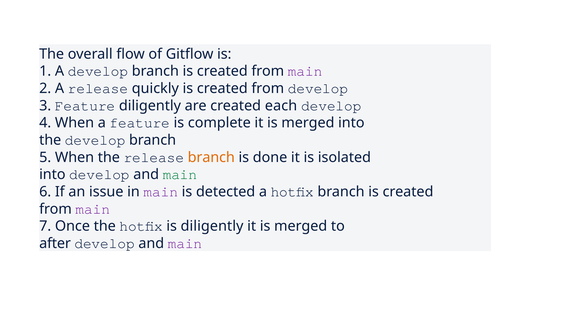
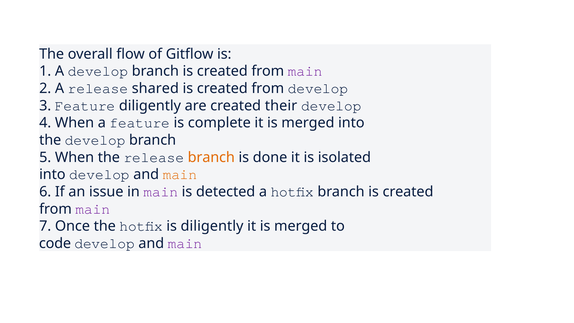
quickly: quickly -> shared
each: each -> their
main at (180, 174) colour: green -> orange
after: after -> code
